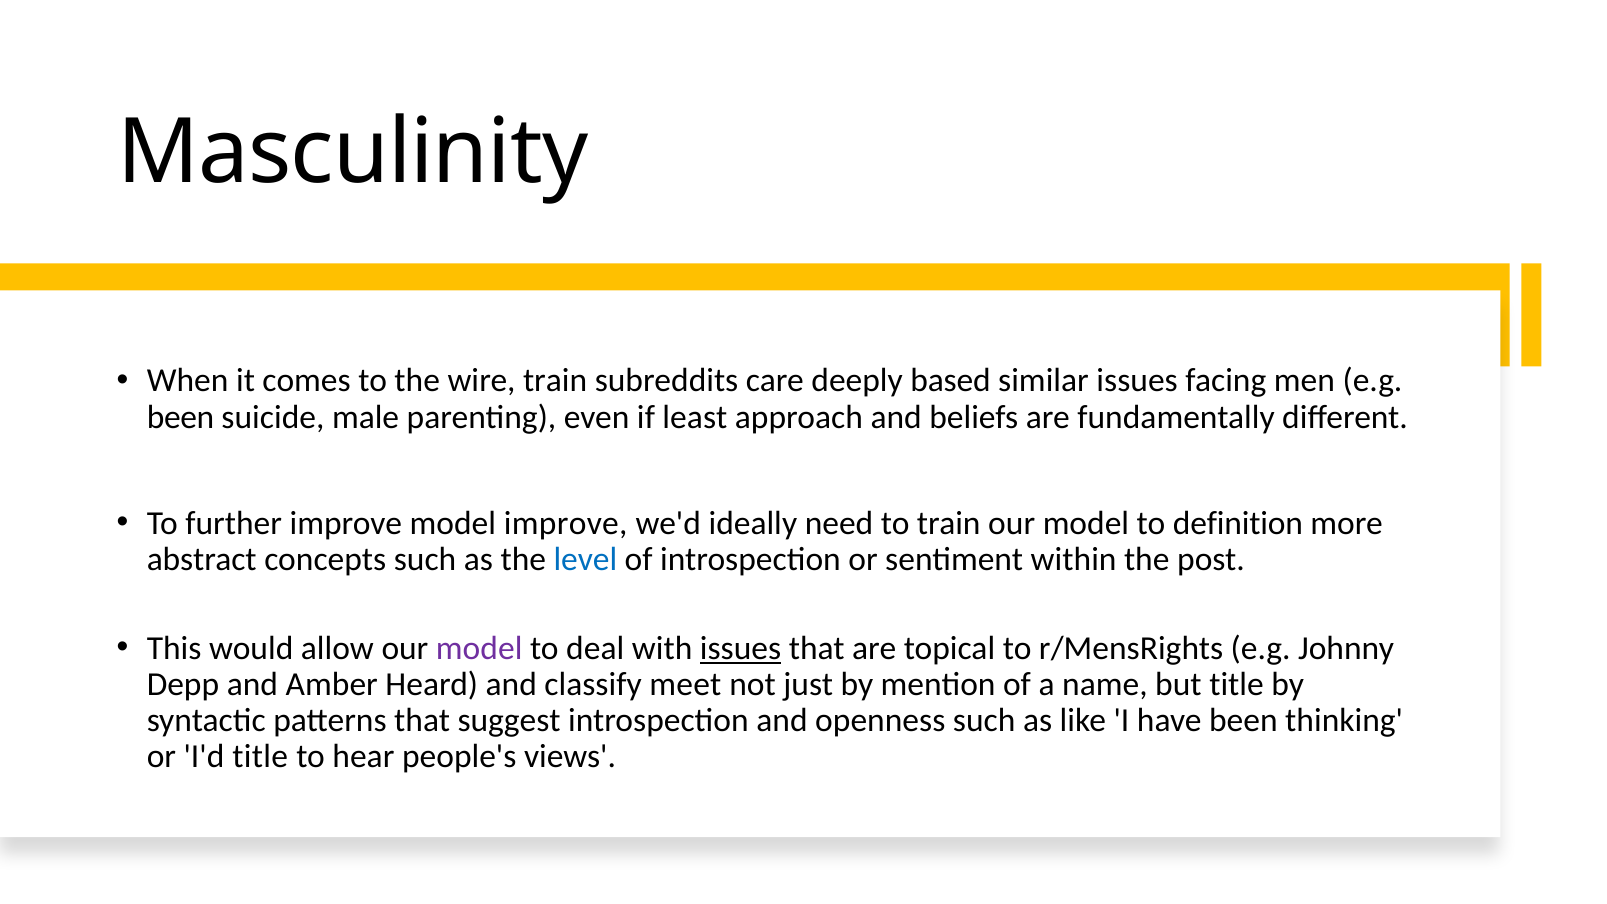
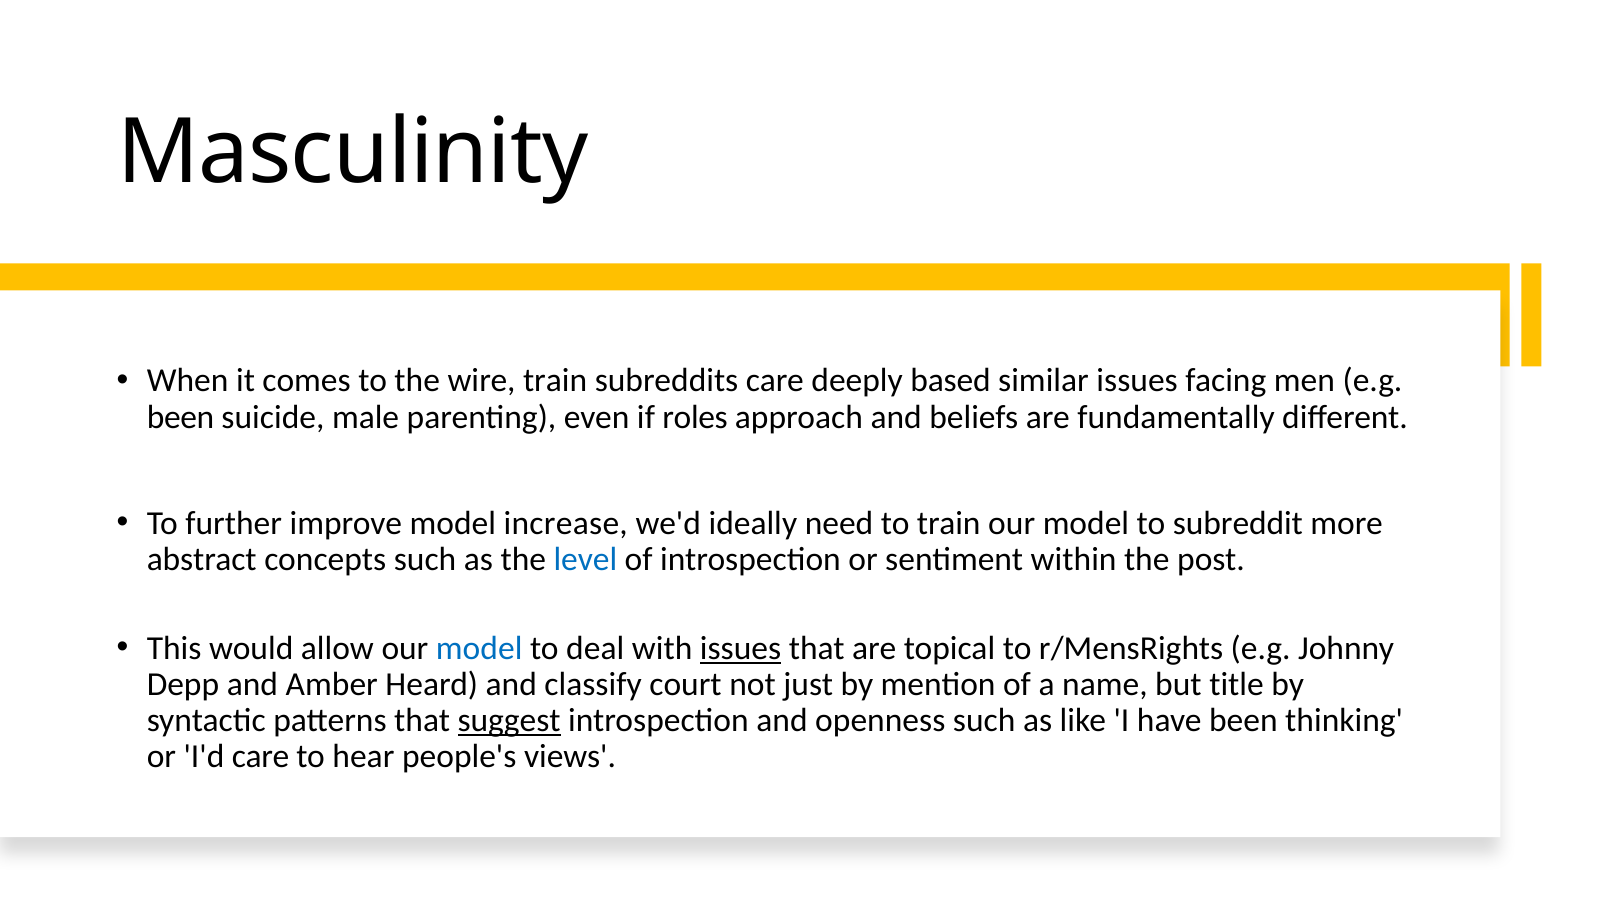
least: least -> roles
model improve: improve -> increase
definition: definition -> subreddit
model at (479, 648) colour: purple -> blue
meet: meet -> court
suggest underline: none -> present
I'd title: title -> care
